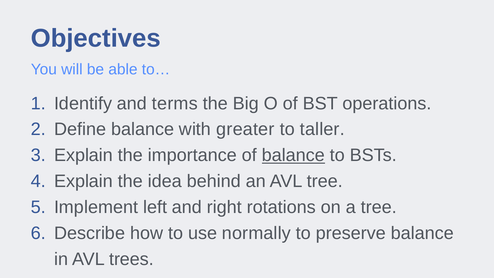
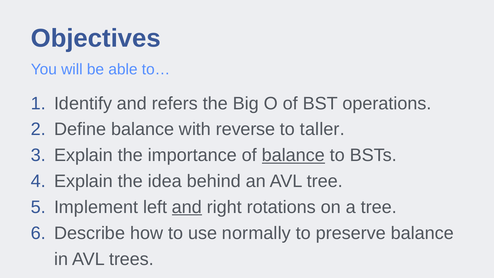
terms: terms -> refers
greater: greater -> reverse
and at (187, 207) underline: none -> present
